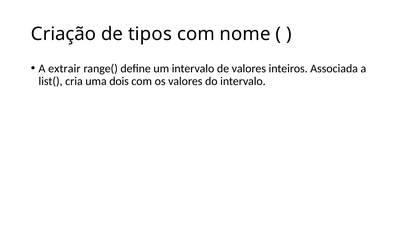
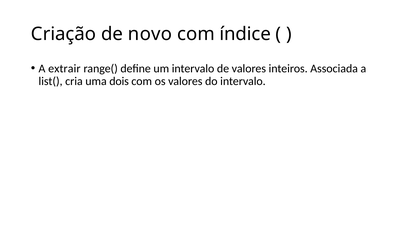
tipos: tipos -> novo
nome: nome -> índice
